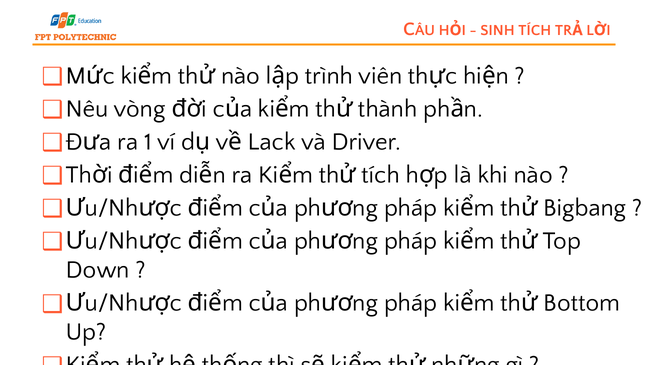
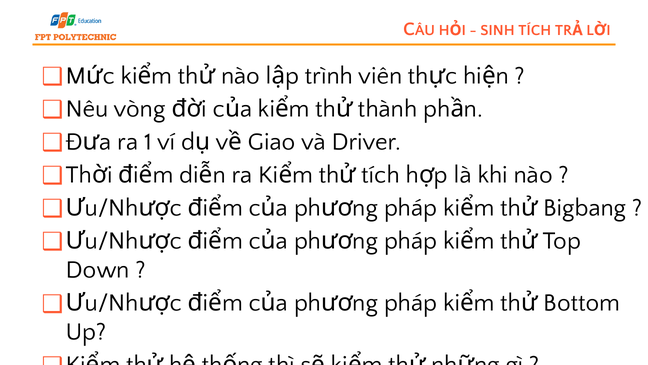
Lack: Lack -> Giao
